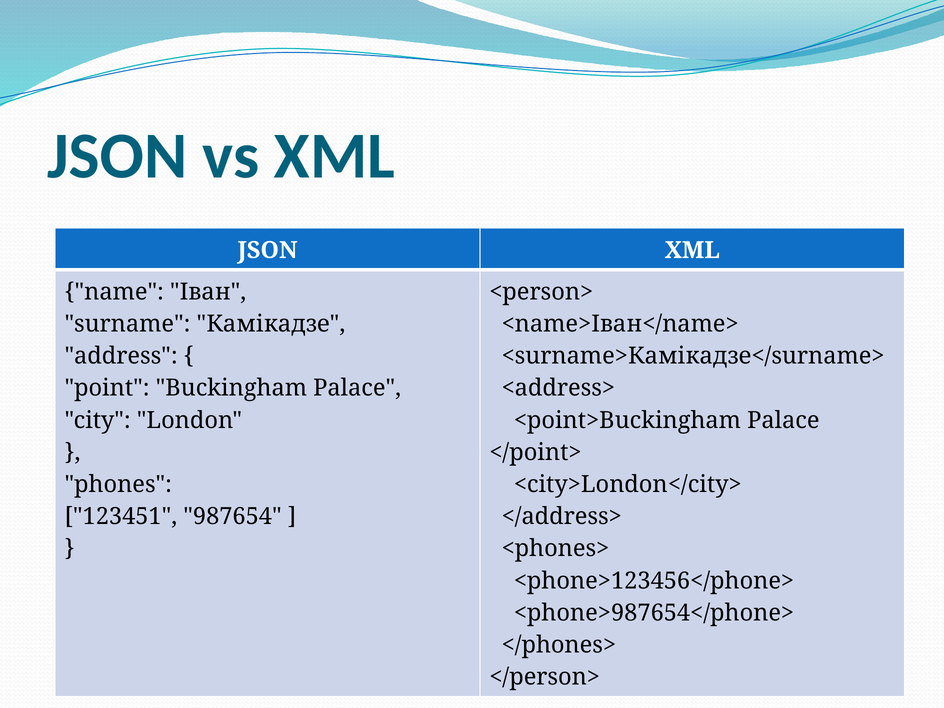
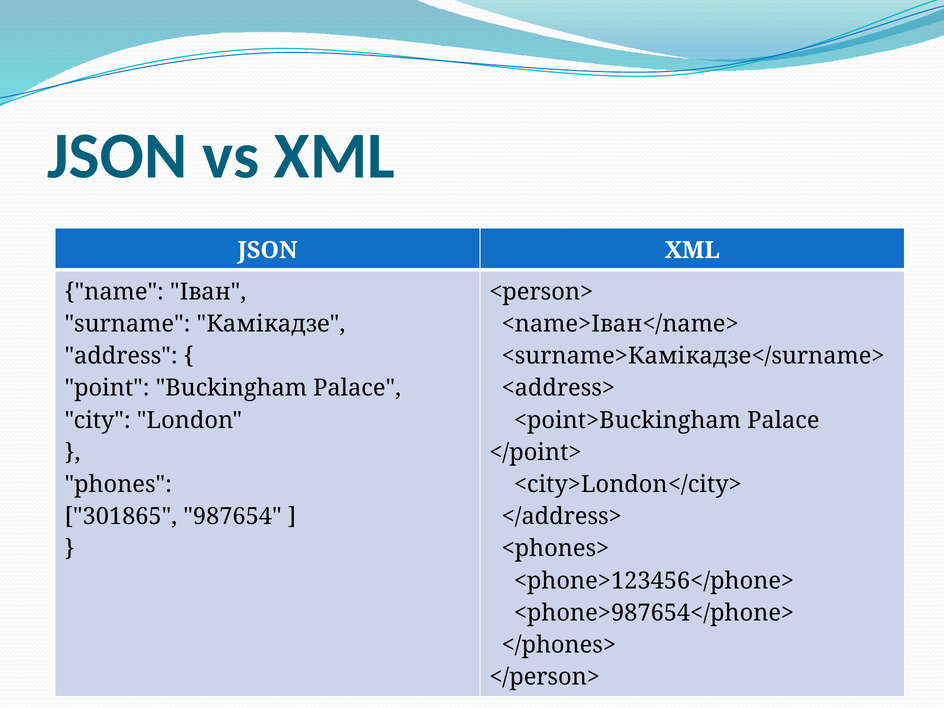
123451: 123451 -> 301865
